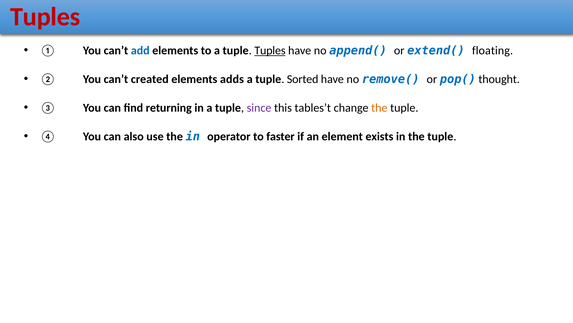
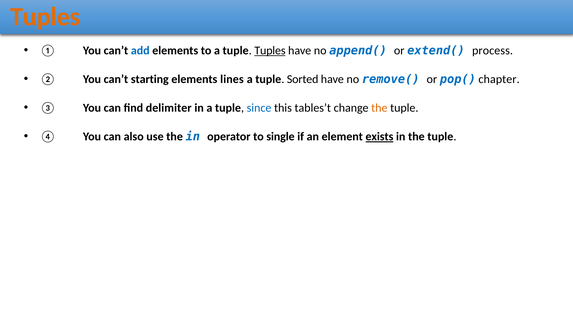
Tuples at (45, 17) colour: red -> orange
floating: floating -> process
created: created -> starting
adds: adds -> lines
thought: thought -> chapter
returning: returning -> delimiter
since colour: purple -> blue
faster: faster -> single
exists underline: none -> present
